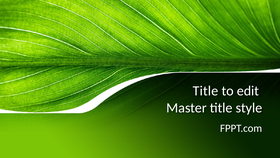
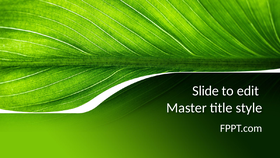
Title at (205, 91): Title -> Slide
